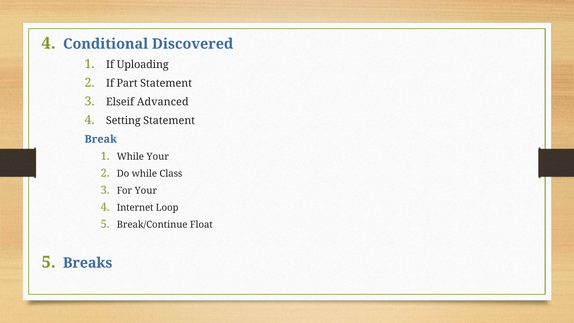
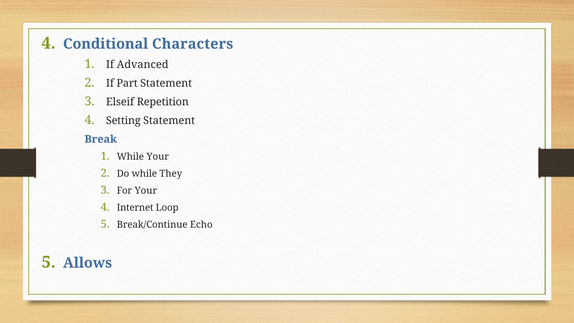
Discovered: Discovered -> Characters
Uploading: Uploading -> Advanced
Advanced: Advanced -> Repetition
Class: Class -> They
Float: Float -> Echo
Breaks: Breaks -> Allows
